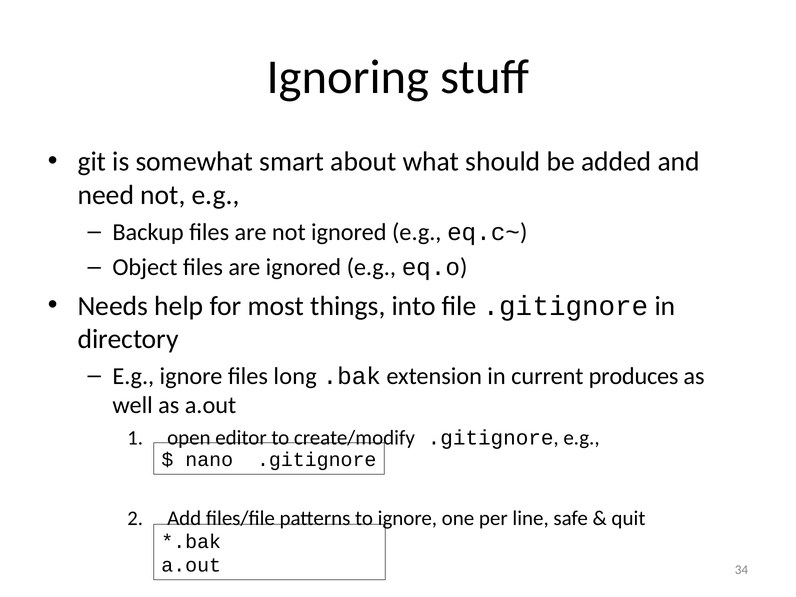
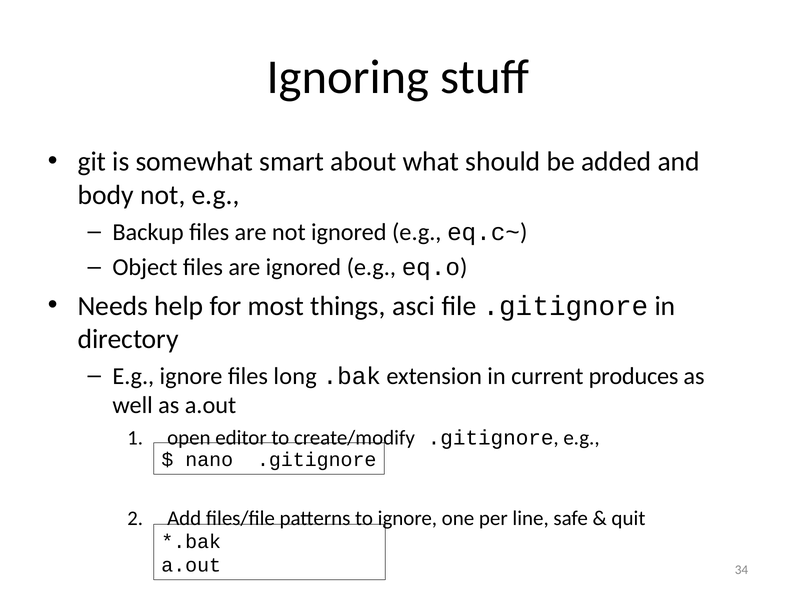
need: need -> body
into: into -> asci
